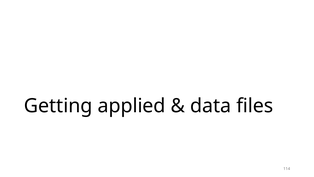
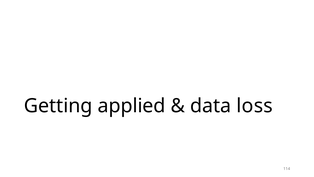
files: files -> loss
